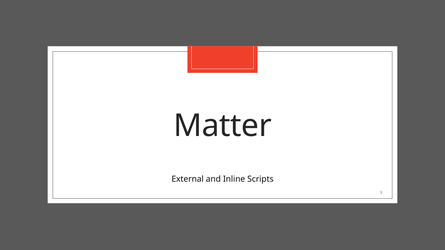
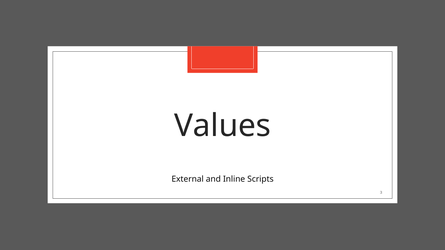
Matter: Matter -> Values
